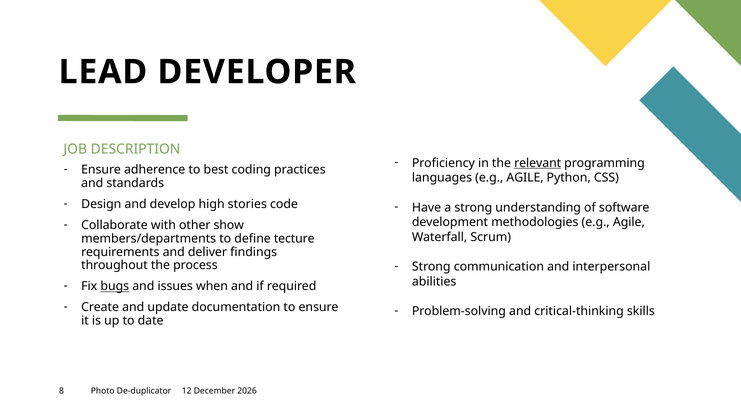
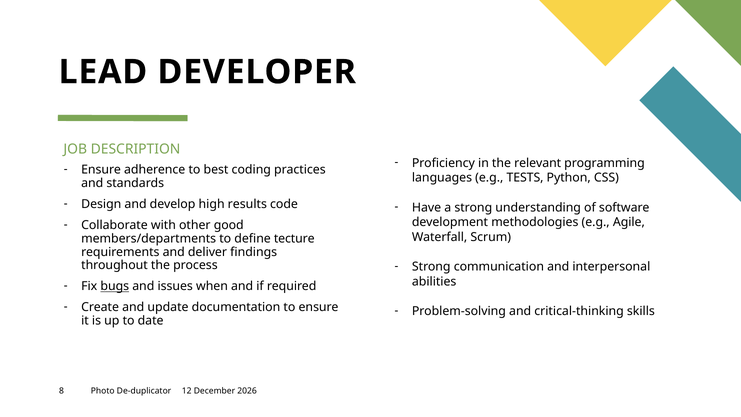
relevant underline: present -> none
languages e.g AGILE: AGILE -> TESTS
stories: stories -> results
show: show -> good
